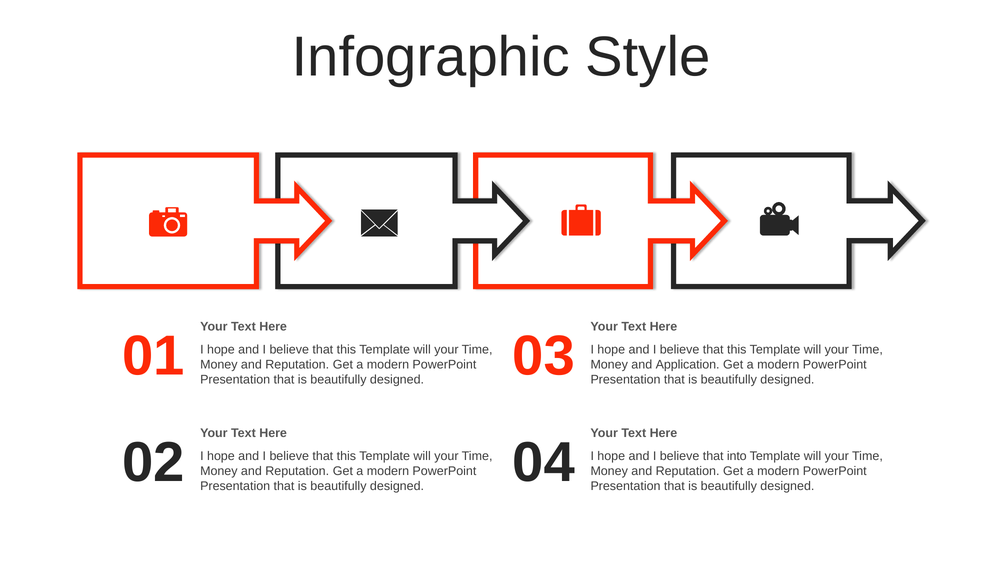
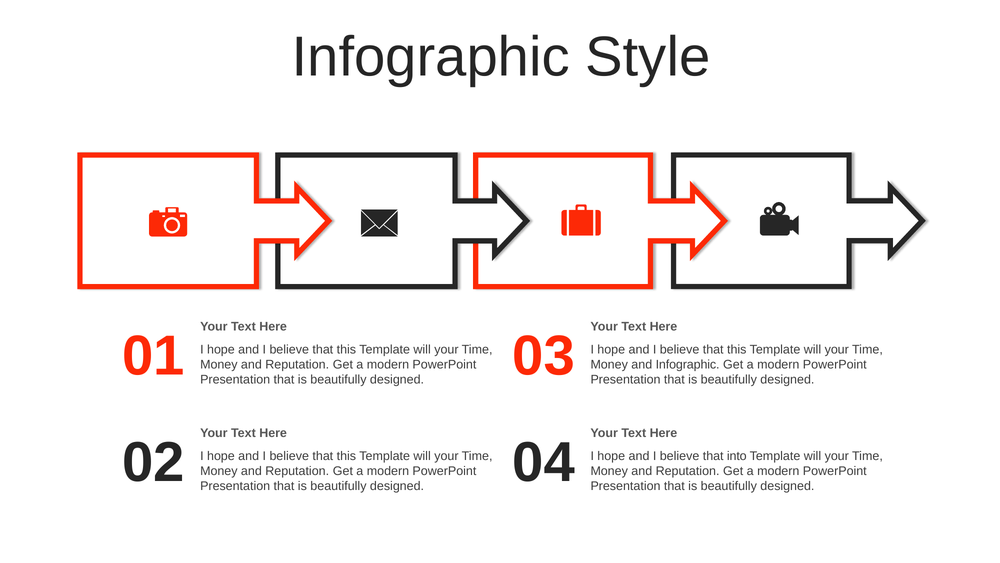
and Application: Application -> Infographic
